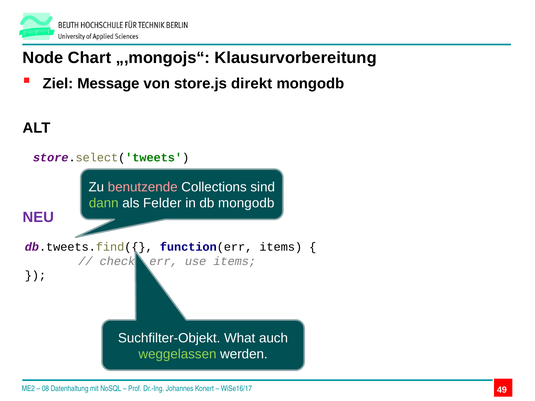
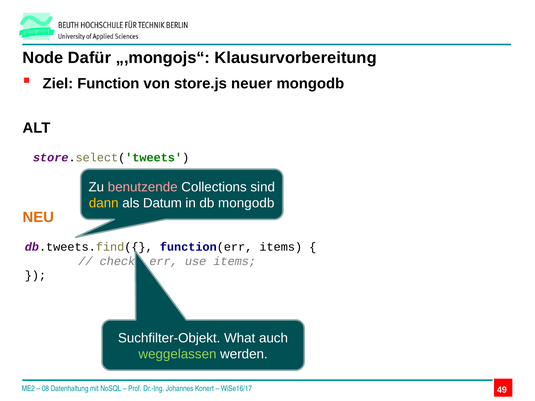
Chart: Chart -> Dafür
Message: Message -> Function
direkt: direkt -> neuer
dann colour: light green -> yellow
Felder: Felder -> Datum
NEU colour: purple -> orange
